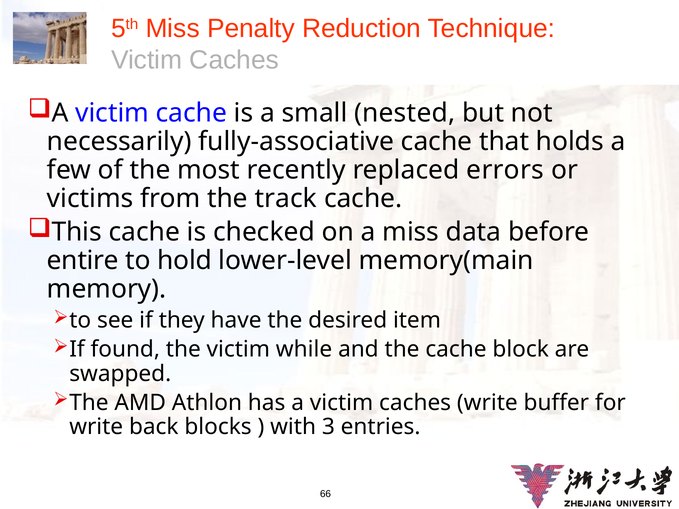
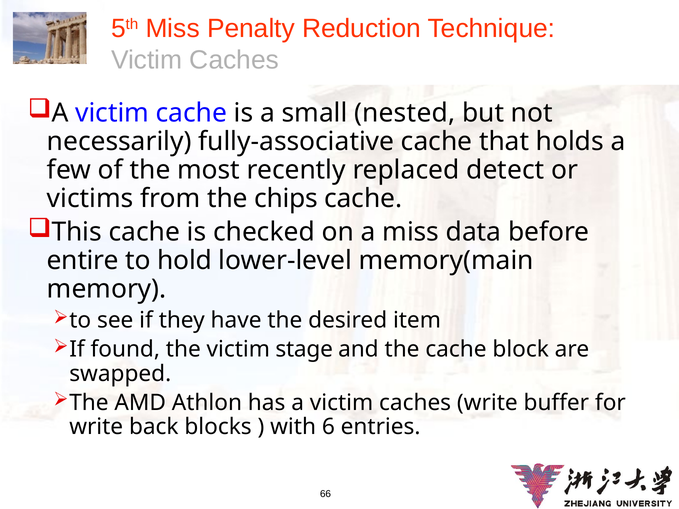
errors: errors -> detect
track: track -> chips
while: while -> stage
3: 3 -> 6
